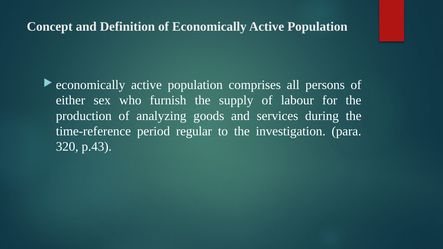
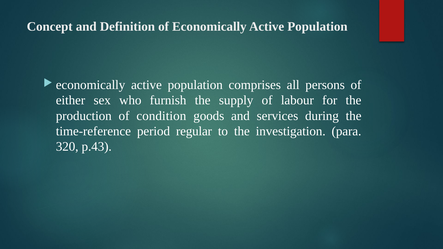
analyzing: analyzing -> condition
